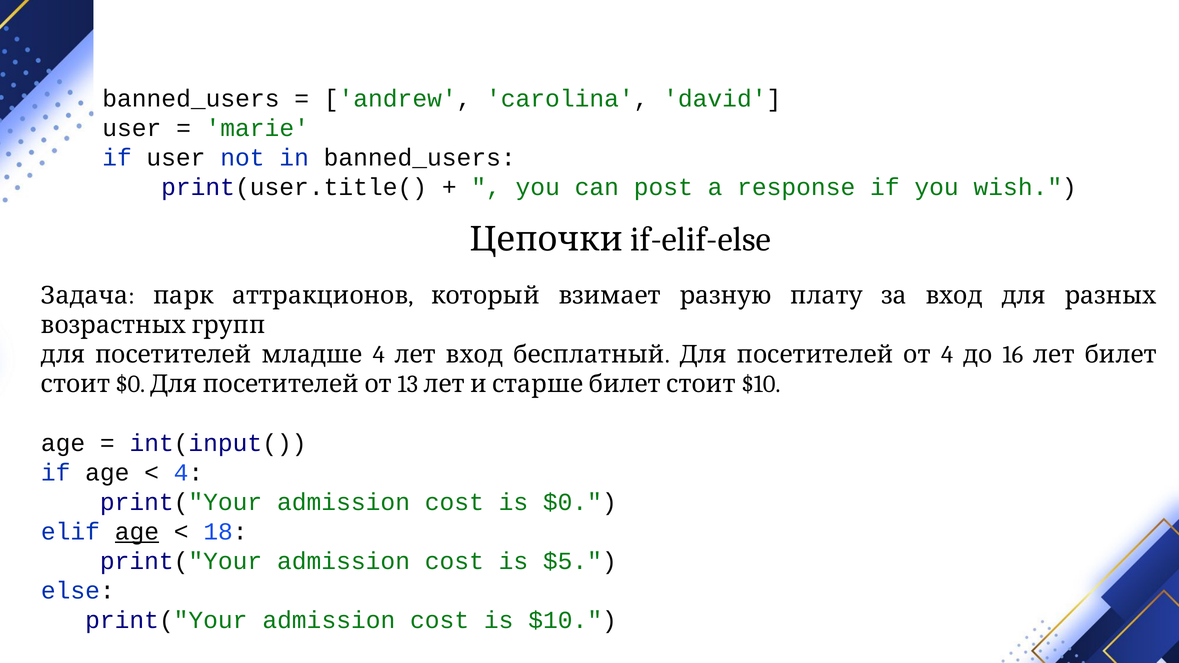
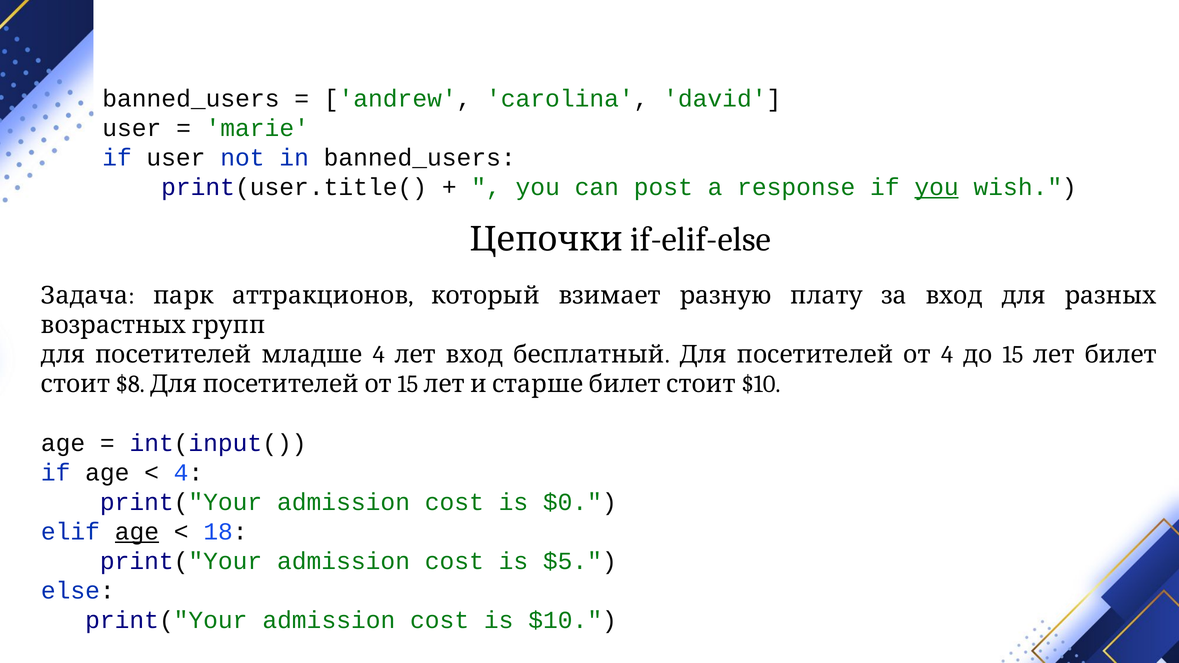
you at (937, 187) underline: none -> present
4 16: 16 -> 15
$0 at (130, 384): $0 -> $8
стоит 13: 13 -> 15
